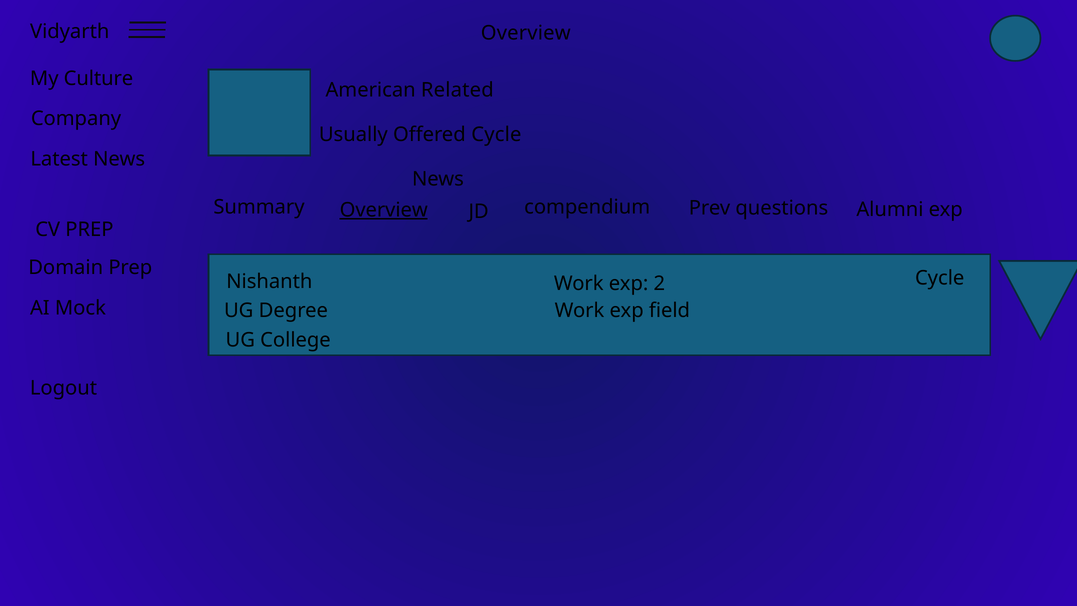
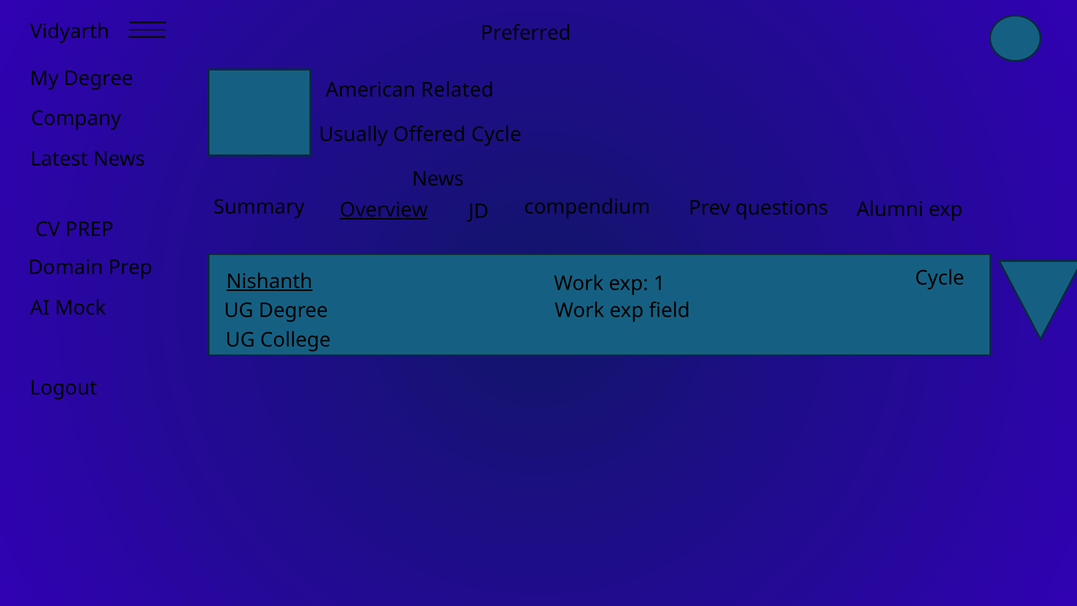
Overview at (526, 33): Overview -> Preferred
My Culture: Culture -> Degree
Nishanth underline: none -> present
2: 2 -> 1
